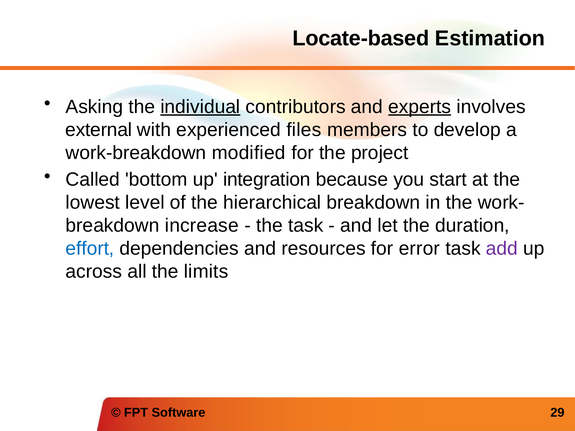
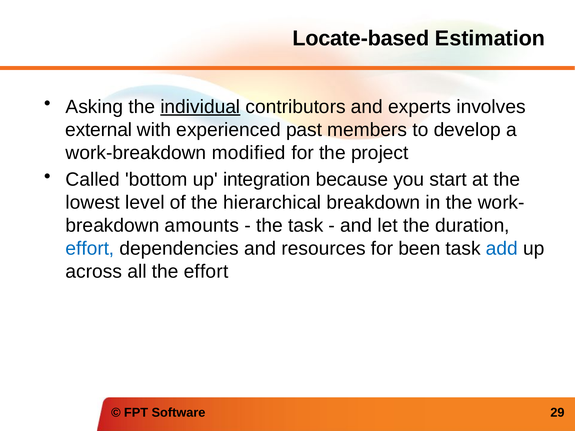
experts underline: present -> none
files: files -> past
increase: increase -> amounts
error: error -> been
add colour: purple -> blue
the limits: limits -> effort
